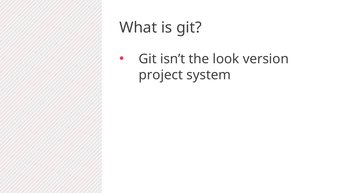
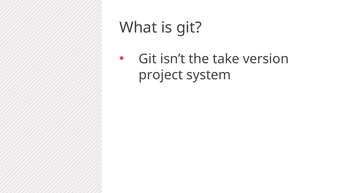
look: look -> take
